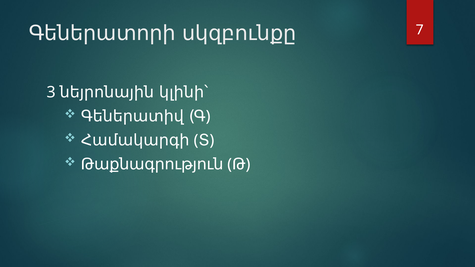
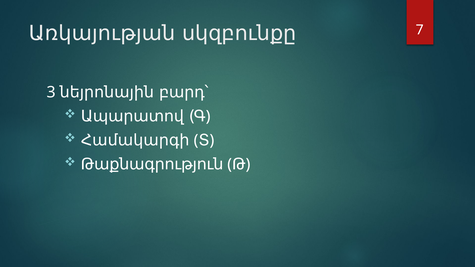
Գեներատորի: Գեներատորի -> Առկայության
կլինի՝: կլինի՝ -> բարդ՝
Գեներատիվ: Գեներատիվ -> Ապարատով
